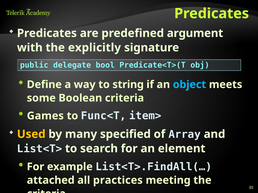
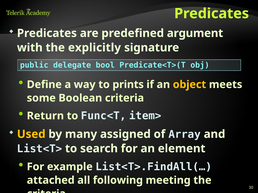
string: string -> prints
object colour: light blue -> yellow
Games: Games -> Return
specified: specified -> assigned
practices: practices -> following
